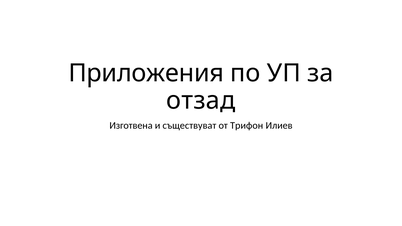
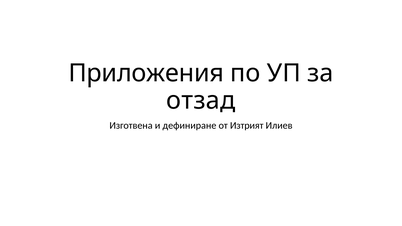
съществуват: съществуват -> дефиниране
Трифон: Трифон -> Изтрият
